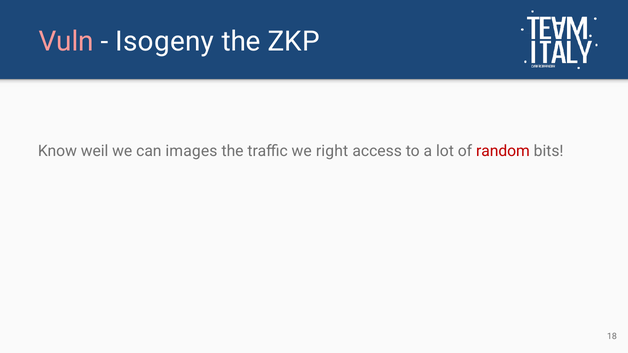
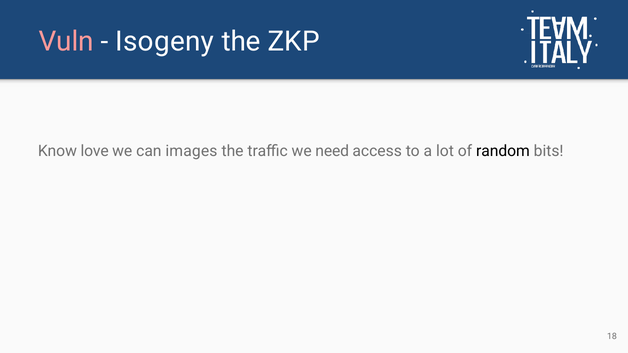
weil: weil -> love
right: right -> need
random colour: red -> black
